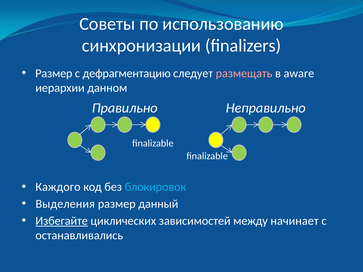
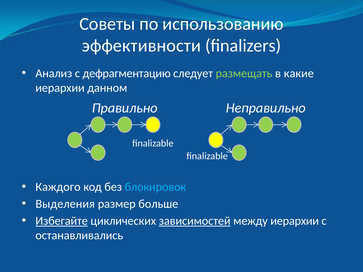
синхронизации: синхронизации -> эффективности
Размер at (54, 73): Размер -> Анализ
размещать colour: pink -> light green
aware: aware -> какие
данный: данный -> больше
зависимостей underline: none -> present
между начинает: начинает -> иерархии
